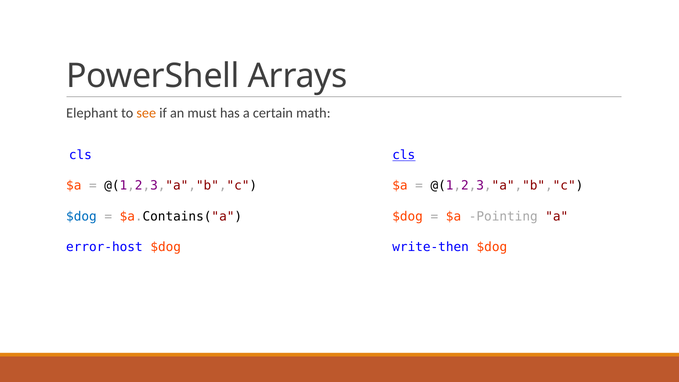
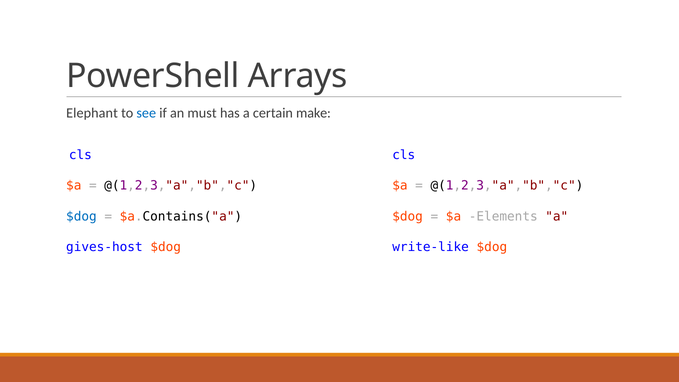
see colour: orange -> blue
math: math -> make
cls at (404, 155) underline: present -> none
Pointing: Pointing -> Elements
error-host: error-host -> gives-host
write-then: write-then -> write-like
